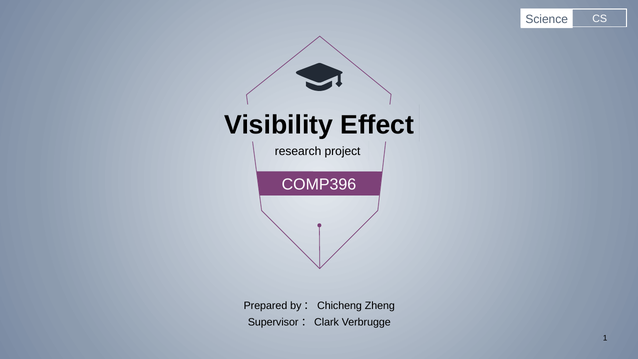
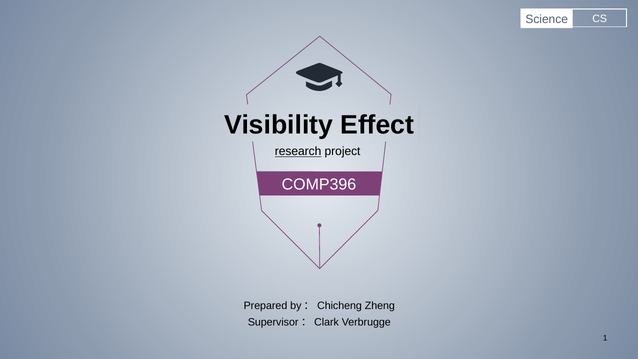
research underline: none -> present
